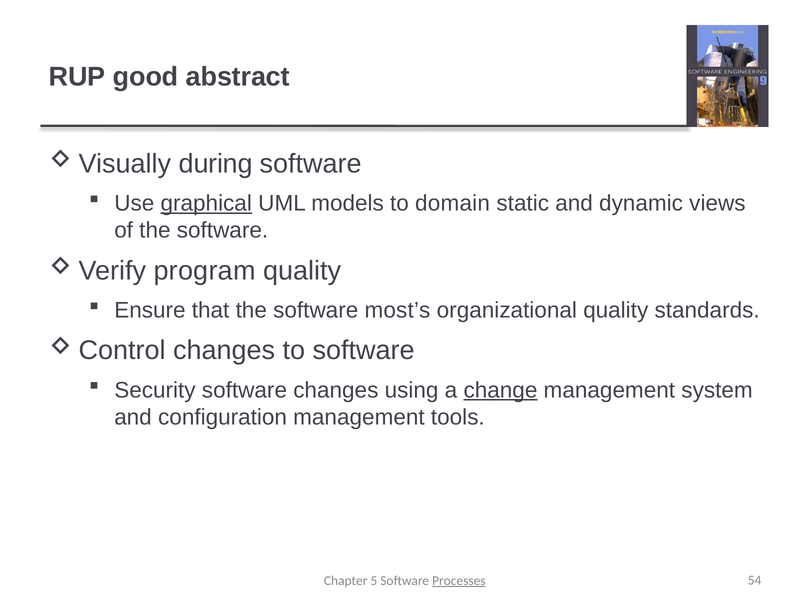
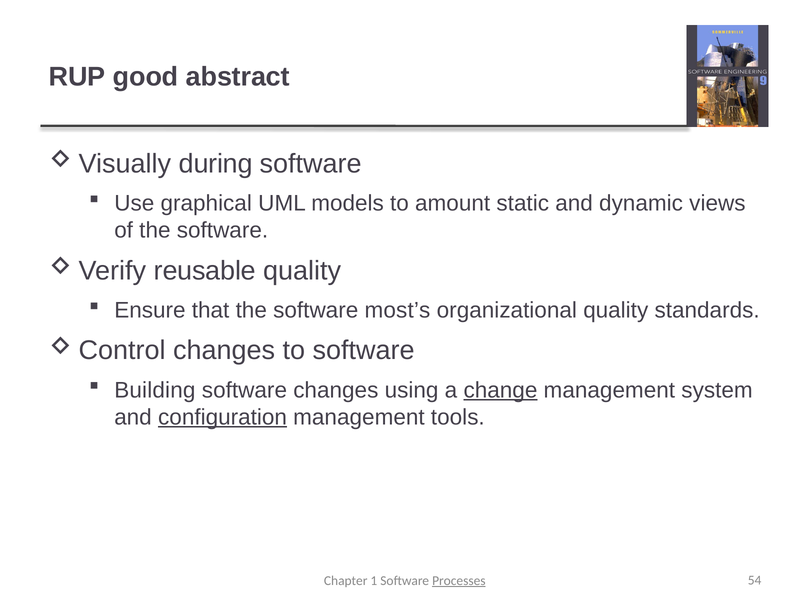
graphical underline: present -> none
domain: domain -> amount
program: program -> reusable
Security: Security -> Building
configuration underline: none -> present
5: 5 -> 1
